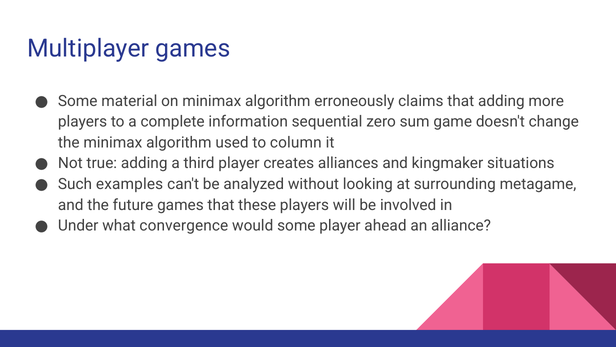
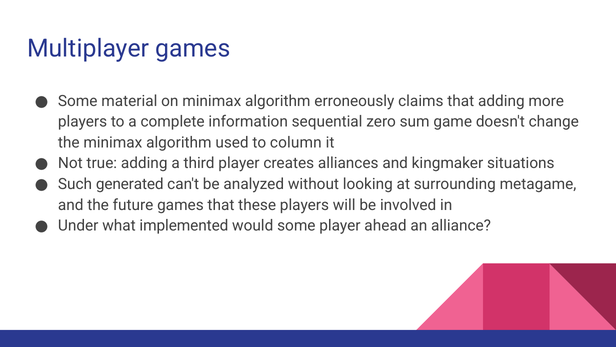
examples: examples -> generated
convergence: convergence -> implemented
